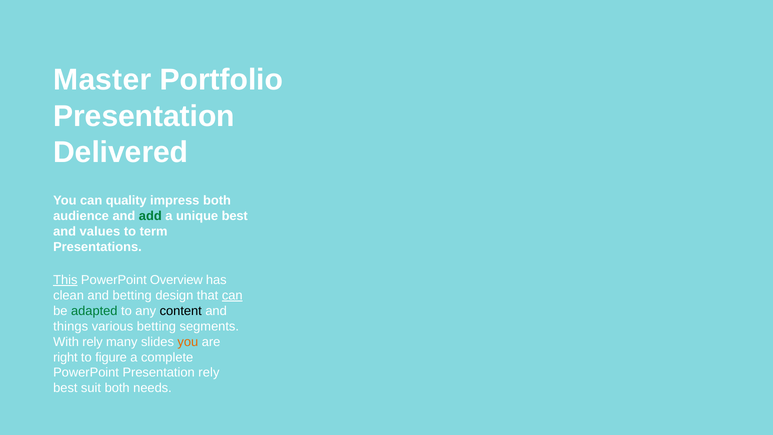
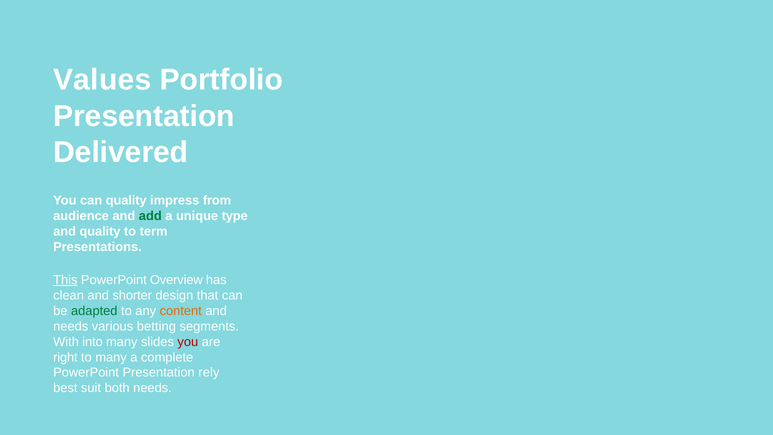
Master: Master -> Values
impress both: both -> from
unique best: best -> type
and values: values -> quality
and betting: betting -> shorter
can at (232, 295) underline: present -> none
content colour: black -> orange
things at (71, 326): things -> needs
With rely: rely -> into
you at (188, 342) colour: orange -> red
to figure: figure -> many
